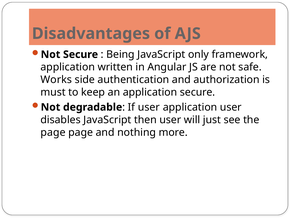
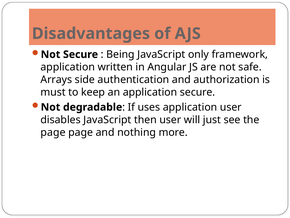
Works: Works -> Arrays
If user: user -> uses
